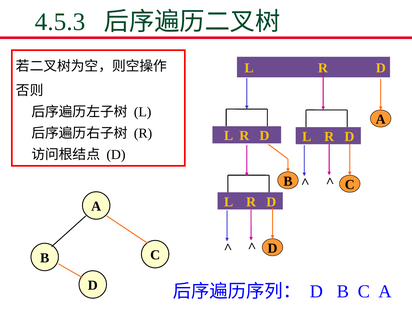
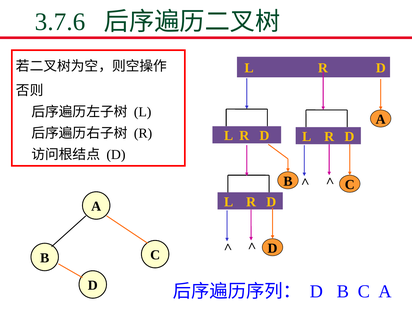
4.5.3: 4.5.3 -> 3.7.6
